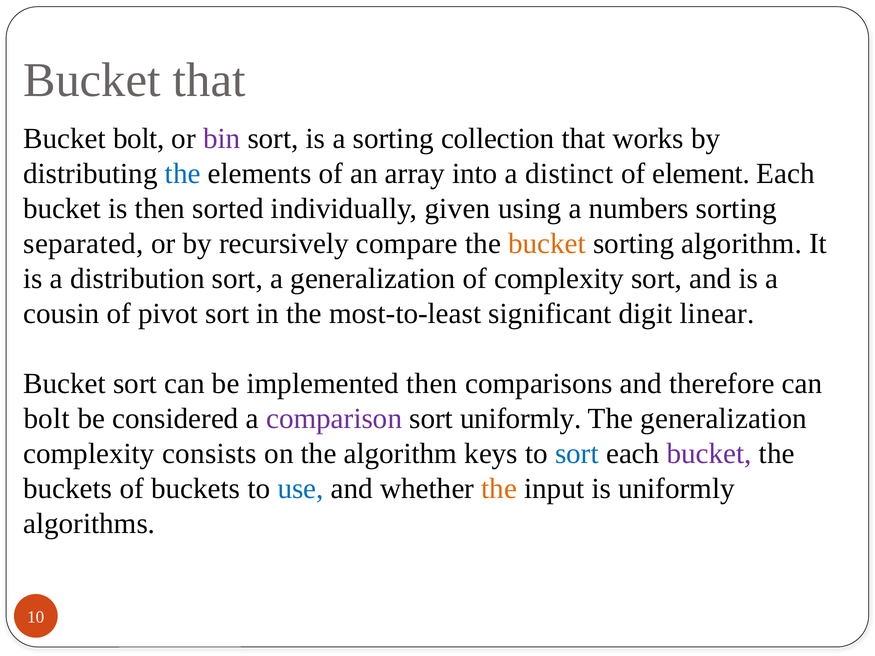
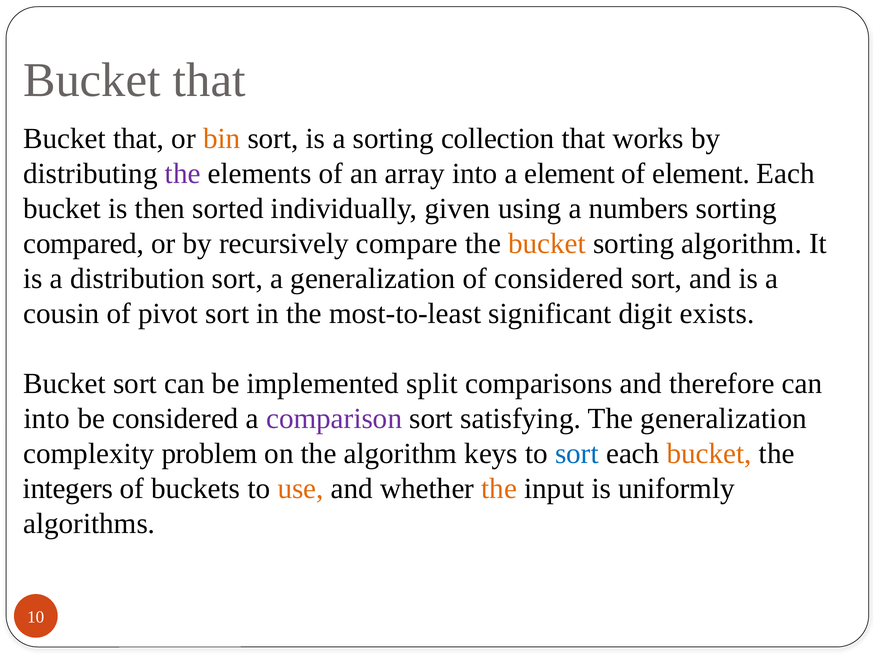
bolt at (139, 139): bolt -> that
bin colour: purple -> orange
the at (183, 174) colour: blue -> purple
a distinct: distinct -> element
separated: separated -> compared
of complexity: complexity -> considered
linear: linear -> exists
implemented then: then -> split
bolt at (47, 419): bolt -> into
sort uniformly: uniformly -> satisfying
consists: consists -> problem
bucket at (709, 454) colour: purple -> orange
buckets at (68, 489): buckets -> integers
use colour: blue -> orange
